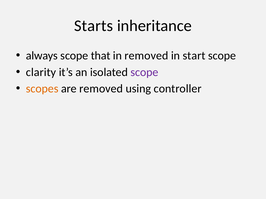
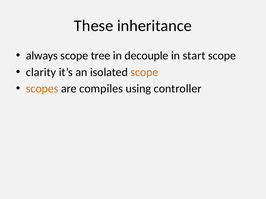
Starts: Starts -> These
that: that -> tree
in removed: removed -> decouple
scope at (144, 72) colour: purple -> orange
are removed: removed -> compiles
